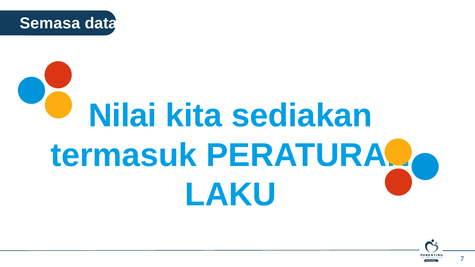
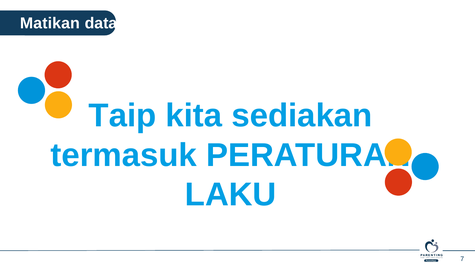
Semasa: Semasa -> Matikan
Nilai: Nilai -> Taip
